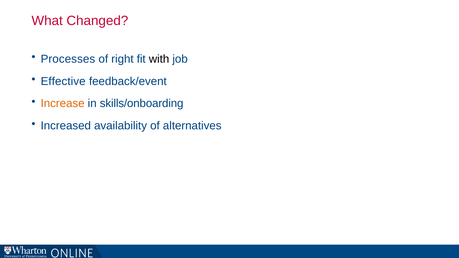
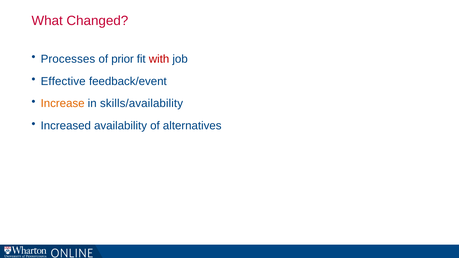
right: right -> prior
with colour: black -> red
skills/onboarding: skills/onboarding -> skills/availability
